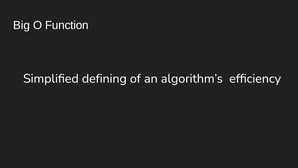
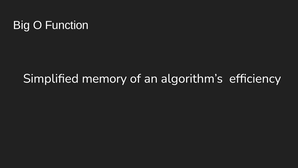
defining: defining -> memory
